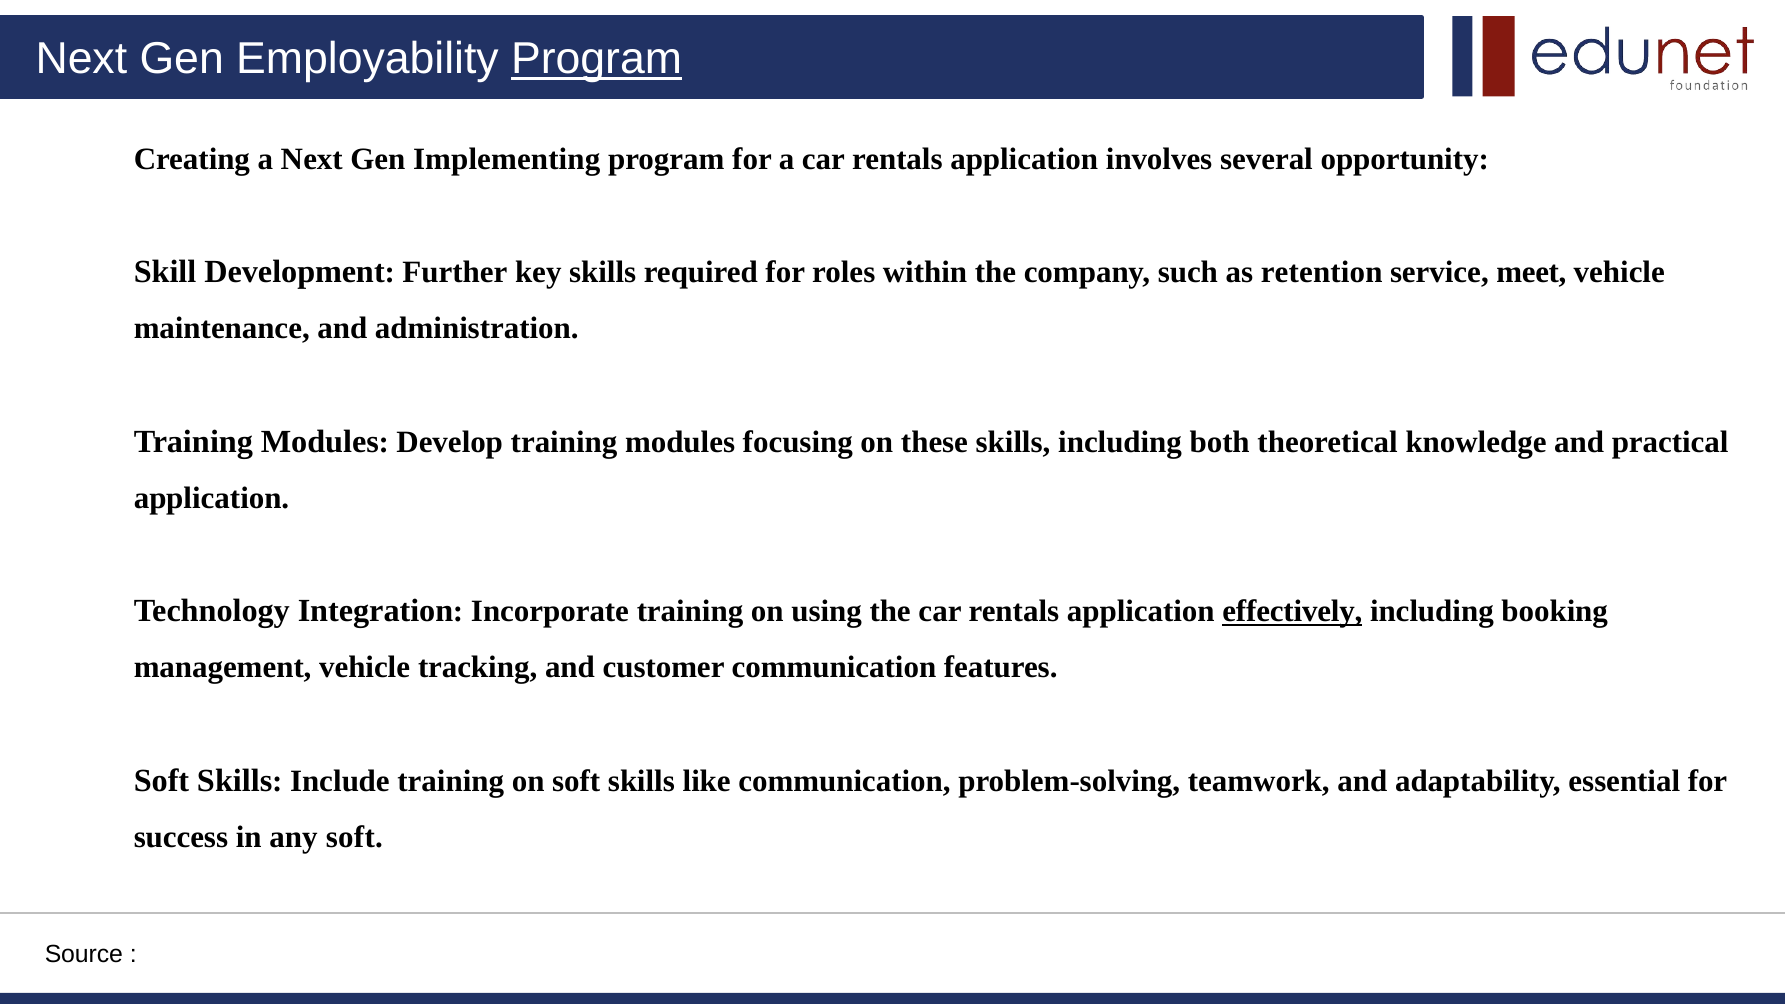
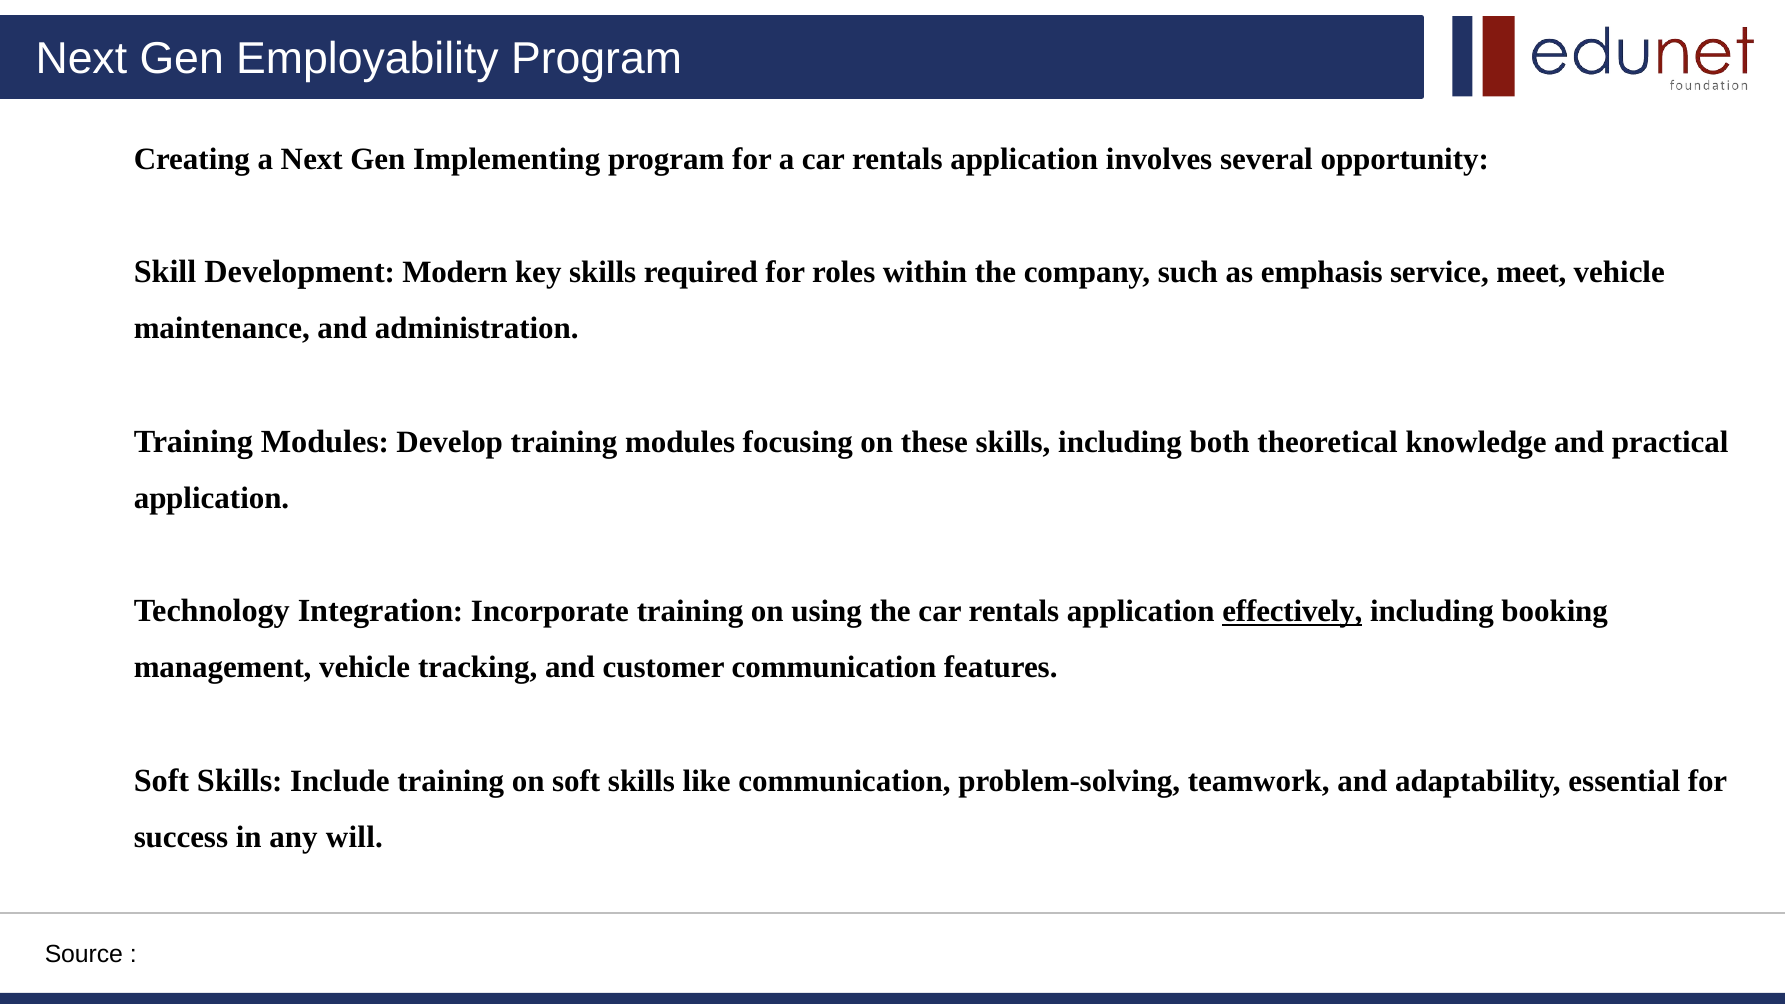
Program at (597, 59) underline: present -> none
Further: Further -> Modern
retention: retention -> emphasis
any soft: soft -> will
